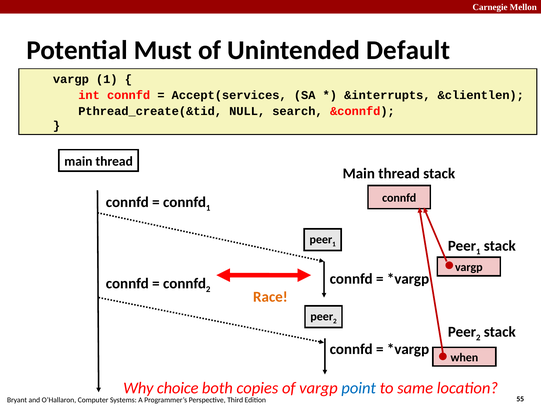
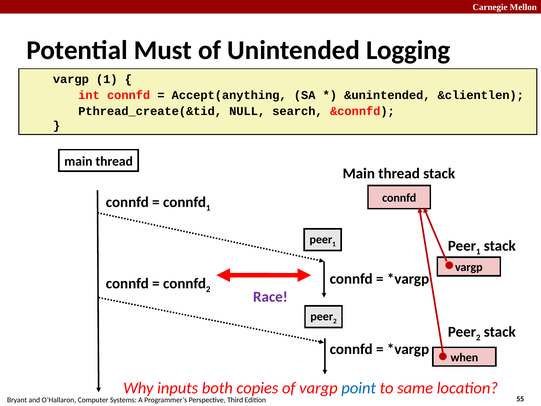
Default: Default -> Logging
Accept(services: Accept(services -> Accept(anything
&interrupts: &interrupts -> &unintended
Race colour: orange -> purple
choice: choice -> inputs
